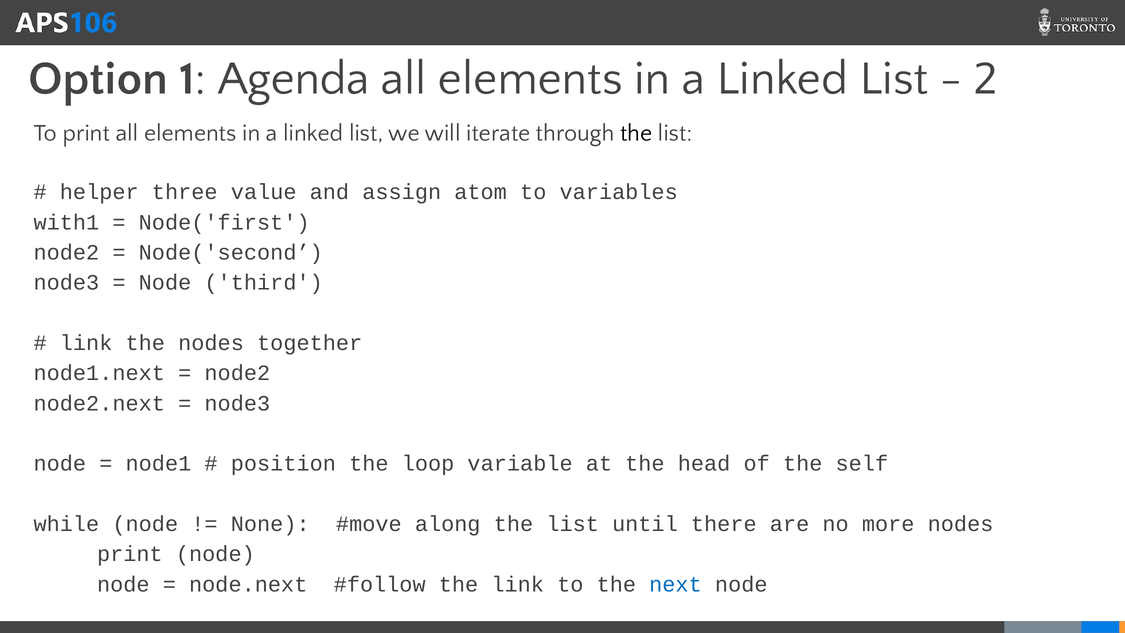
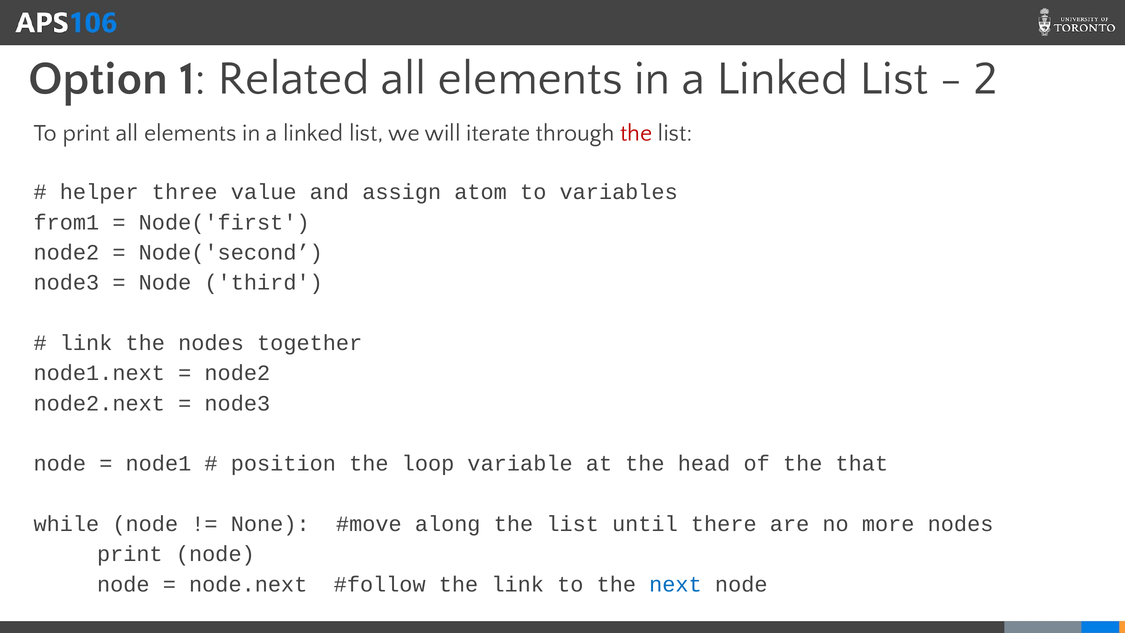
Agenda: Agenda -> Related
the at (636, 133) colour: black -> red
with1: with1 -> from1
self: self -> that
